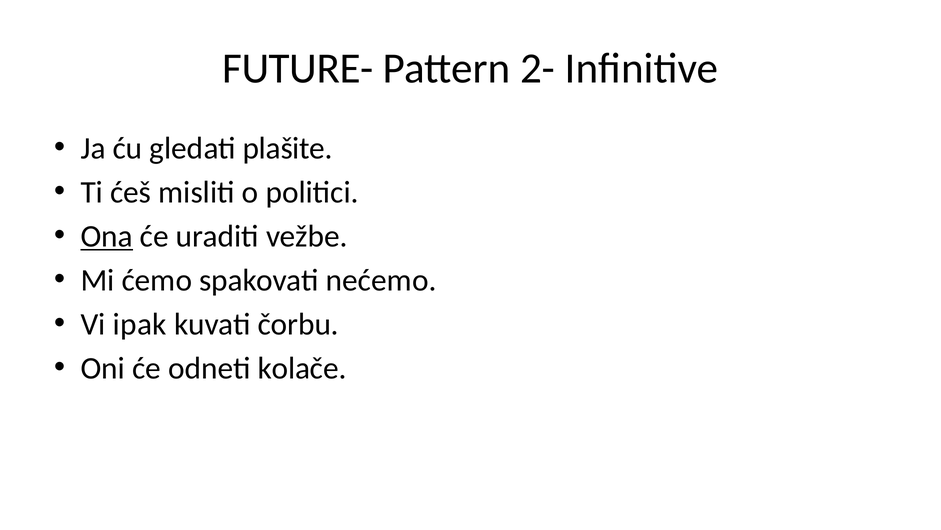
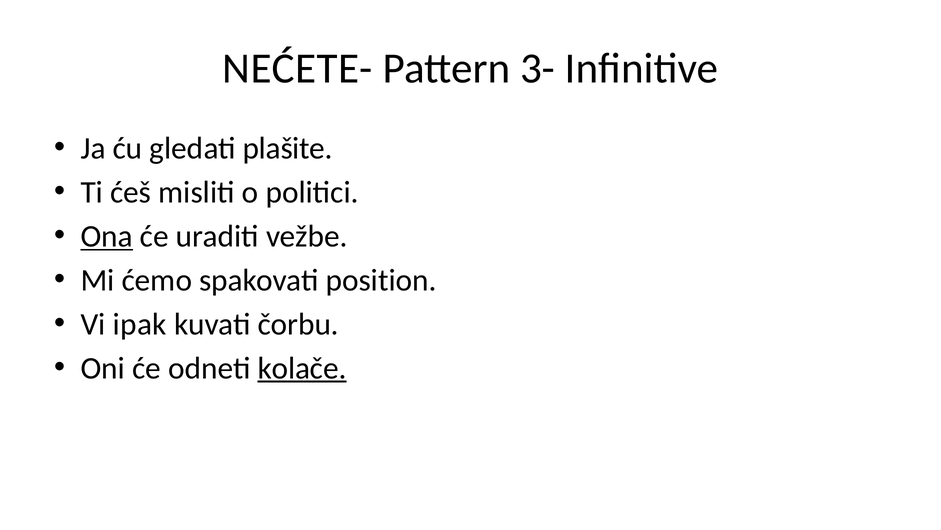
FUTURE-: FUTURE- -> NEĆETE-
2-: 2- -> 3-
nećemo: nećemo -> position
kolače underline: none -> present
